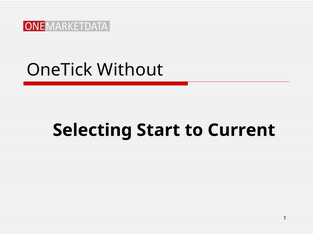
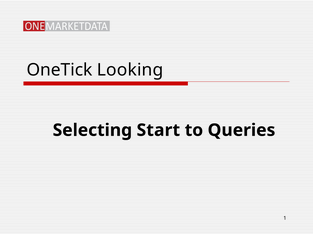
Without: Without -> Looking
Current: Current -> Queries
